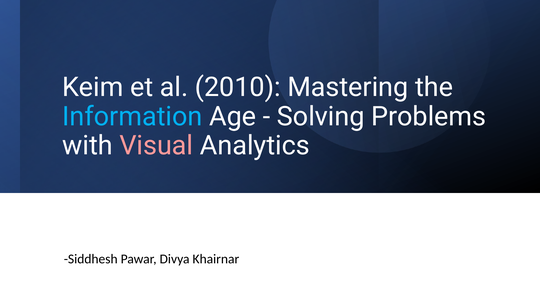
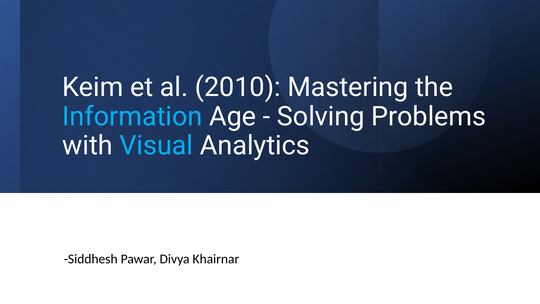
Visual colour: pink -> light blue
